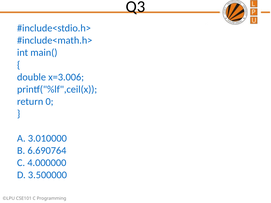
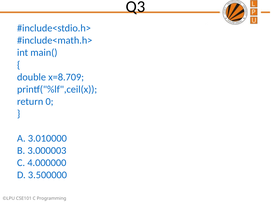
x=3.006: x=3.006 -> x=8.709
6.690764: 6.690764 -> 3.000003
